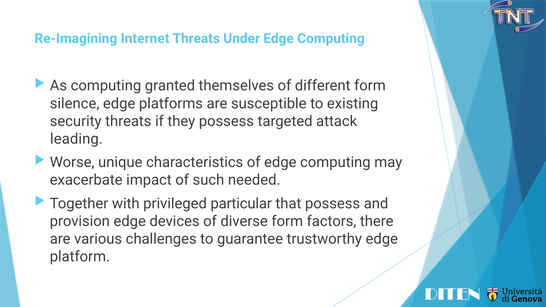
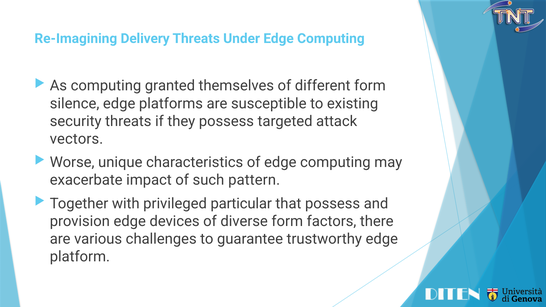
Internet: Internet -> Delivery
leading: leading -> vectors
needed: needed -> pattern
